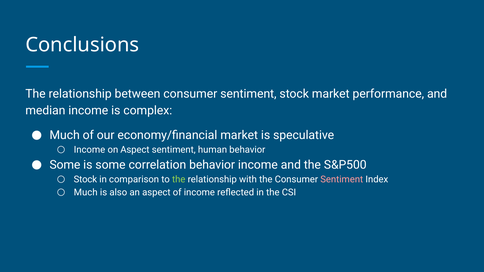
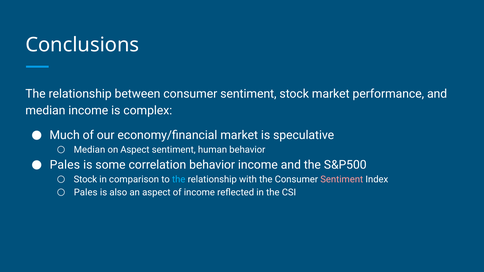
Income at (90, 150): Income -> Median
Some at (65, 165): Some -> Pales
the at (179, 180) colour: light green -> light blue
Much at (86, 193): Much -> Pales
